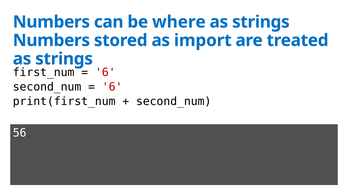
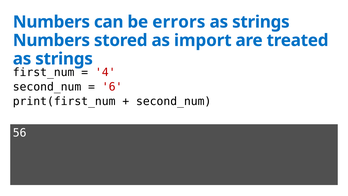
where: where -> errors
6 at (105, 72): 6 -> 4
